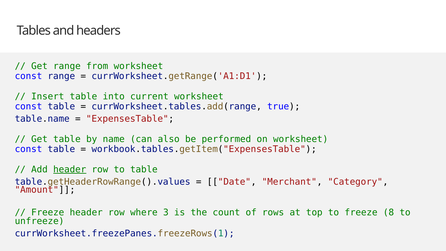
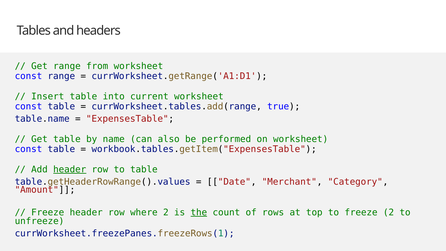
where 3: 3 -> 2
the underline: none -> present
freeze 8: 8 -> 2
